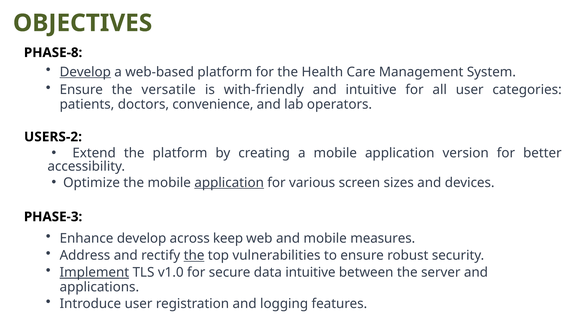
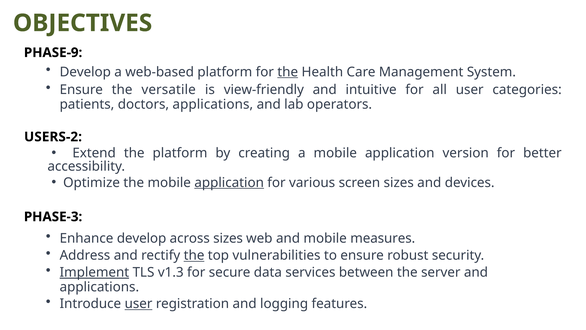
PHASE-8: PHASE-8 -> PHASE-9
Develop at (85, 72) underline: present -> none
the at (288, 72) underline: none -> present
with-friendly: with-friendly -> view-friendly
doctors convenience: convenience -> applications
across keep: keep -> sizes
v1.0: v1.0 -> v1.3
data intuitive: intuitive -> services
user at (139, 303) underline: none -> present
